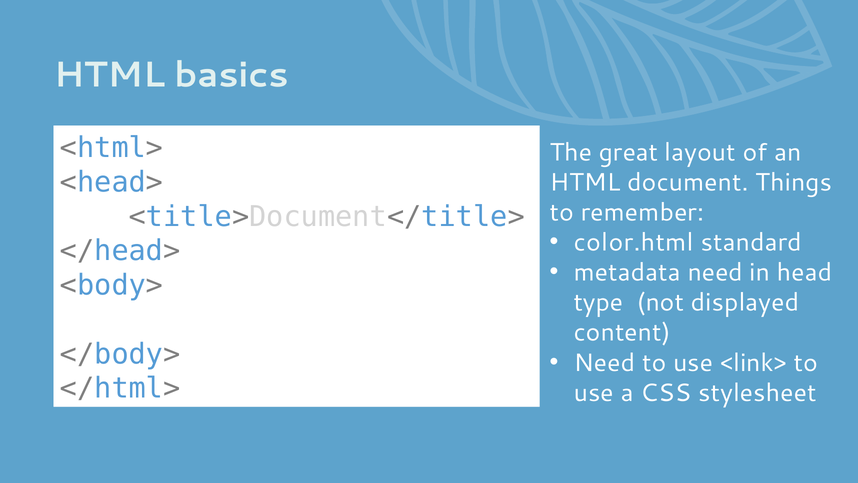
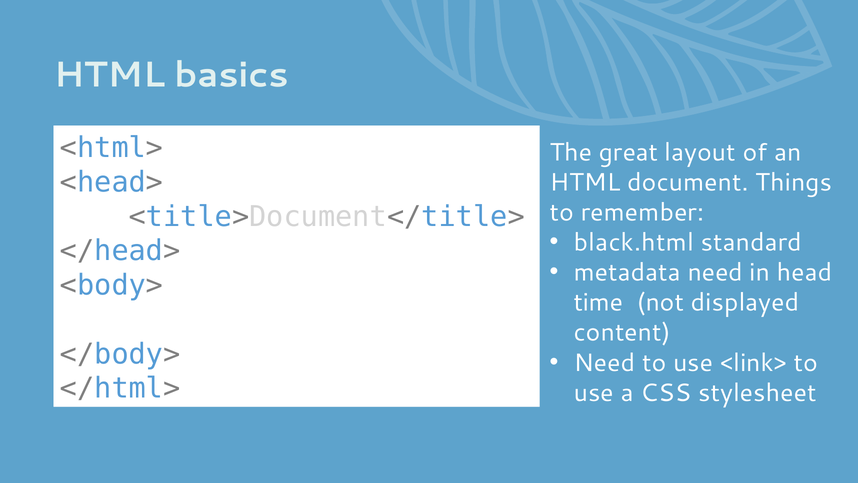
color.html: color.html -> black.html
type: type -> time
